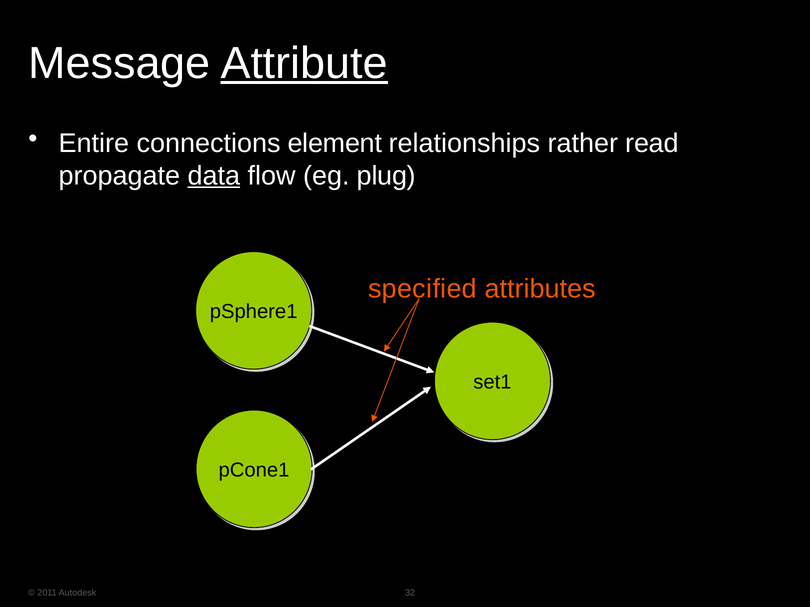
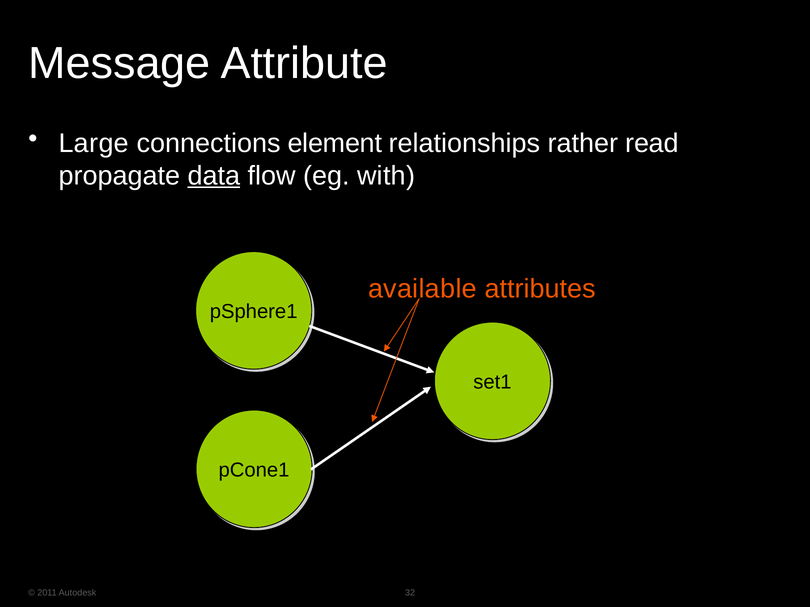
Attribute underline: present -> none
Entire: Entire -> Large
plug: plug -> with
specified: specified -> available
